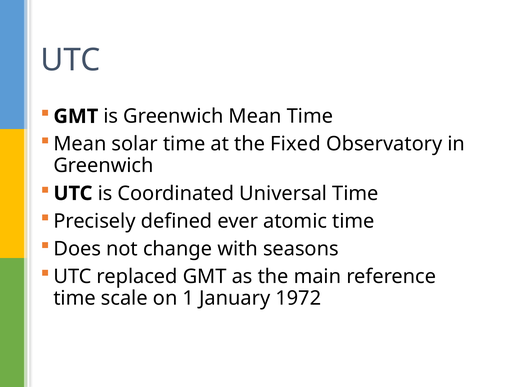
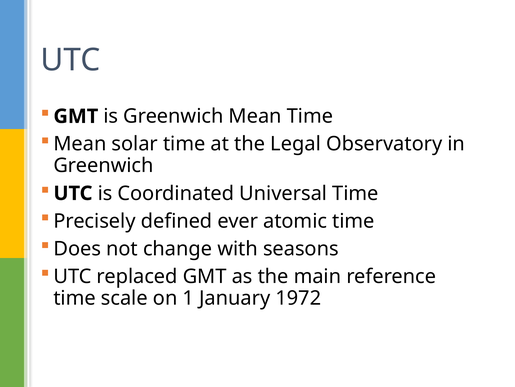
Fixed: Fixed -> Legal
